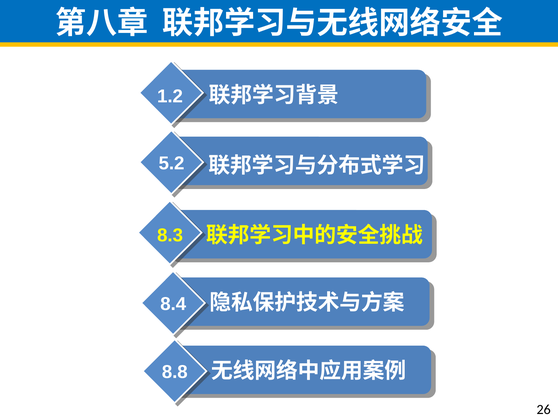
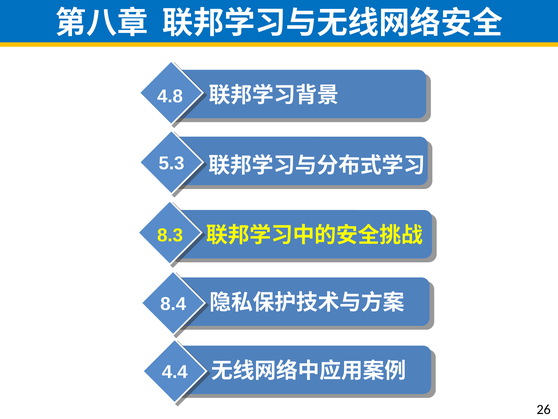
1.2: 1.2 -> 4.8
5.2: 5.2 -> 5.3
8.8: 8.8 -> 4.4
